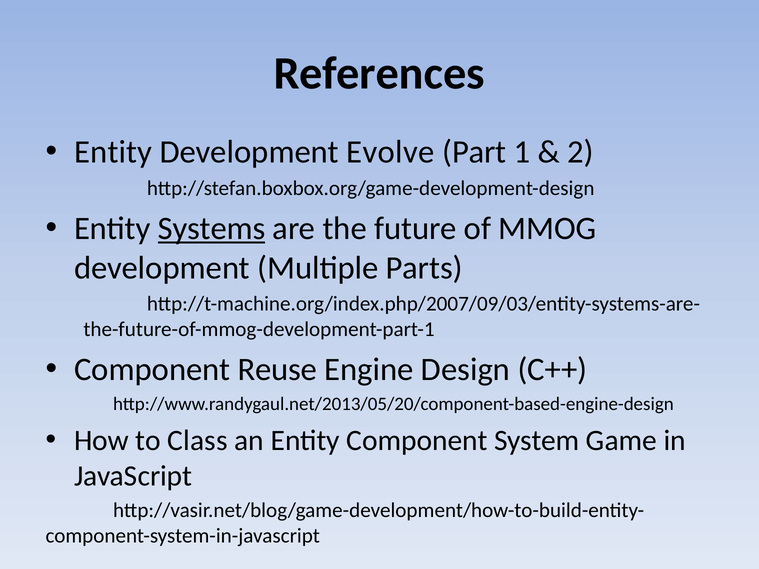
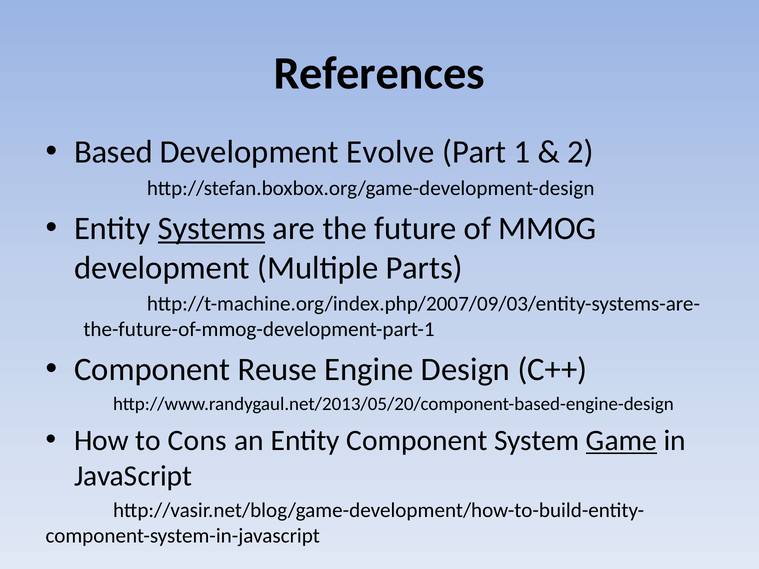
Entity at (113, 152): Entity -> Based
Class: Class -> Cons
Game underline: none -> present
